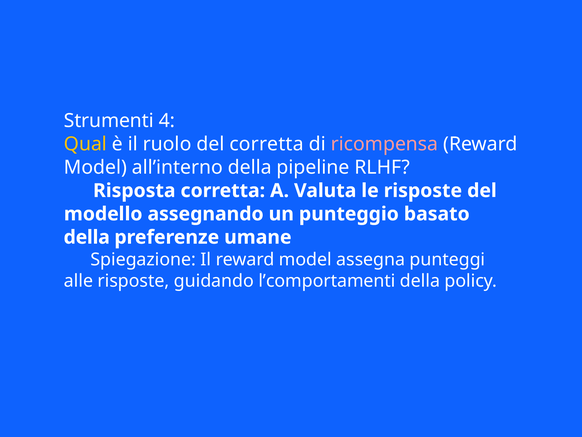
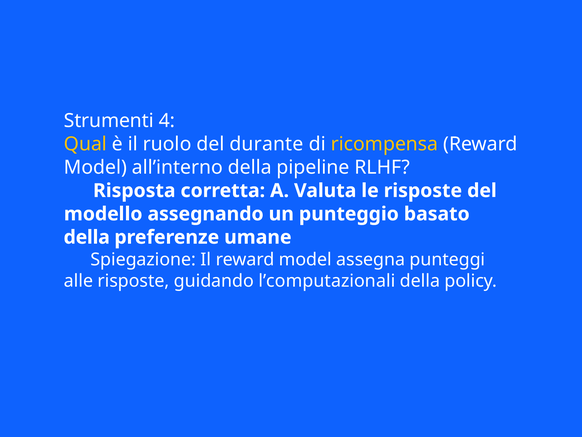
del corretta: corretta -> durante
ricompensa colour: pink -> yellow
l’comportamenti: l’comportamenti -> l’computazionali
